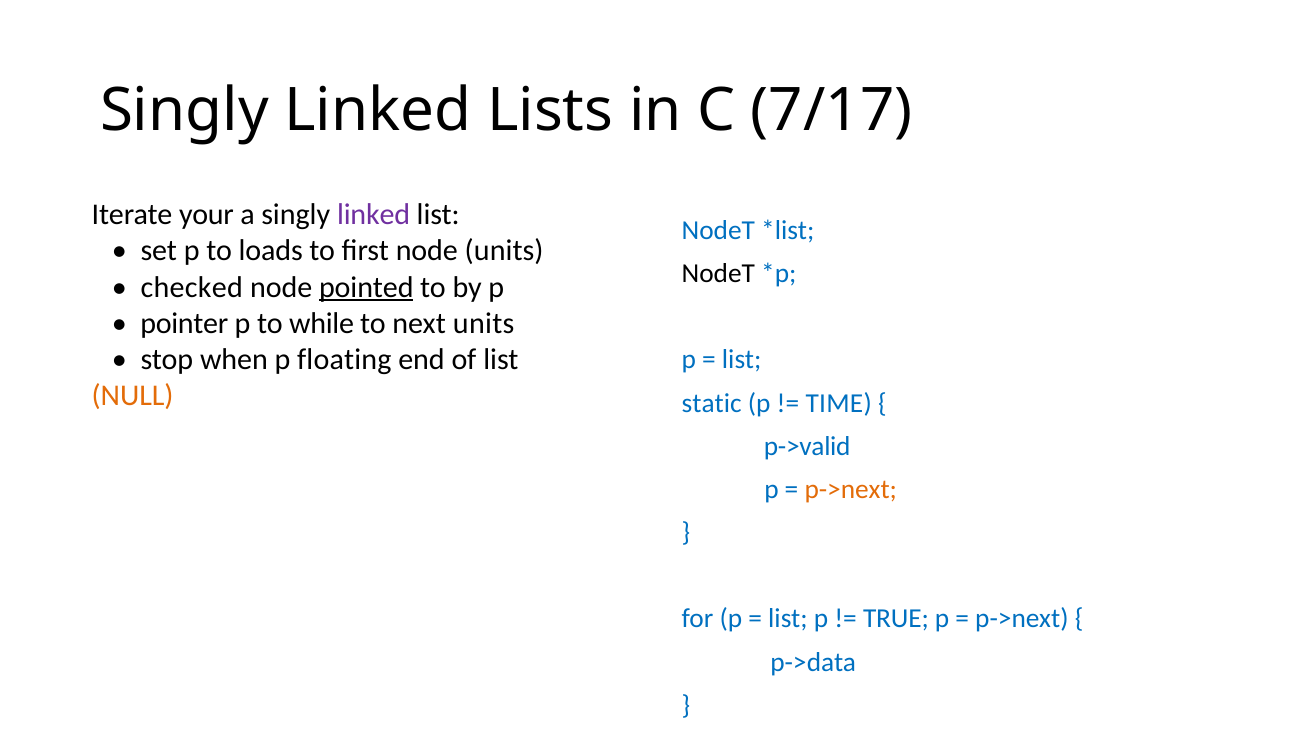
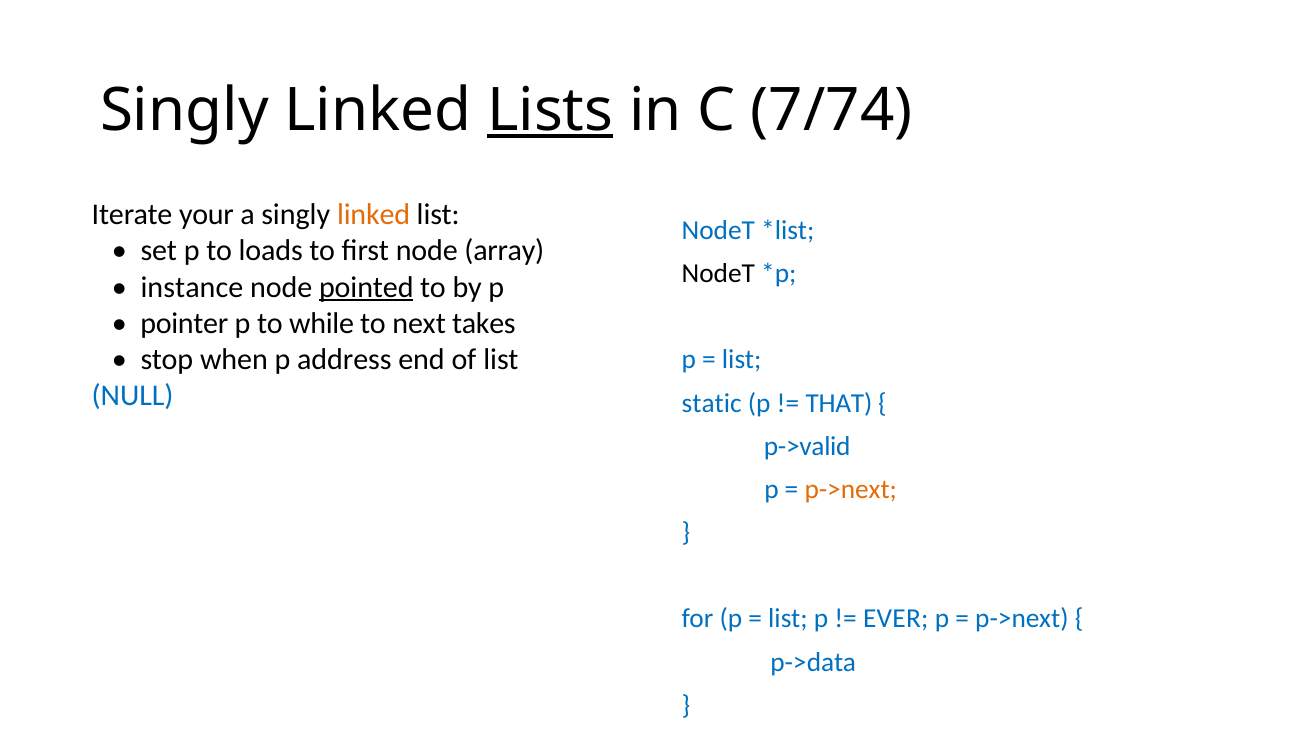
Lists underline: none -> present
7/17: 7/17 -> 7/74
linked at (374, 215) colour: purple -> orange
node units: units -> array
checked: checked -> instance
next units: units -> takes
floating: floating -> address
NULL colour: orange -> blue
TIME: TIME -> THAT
TRUE: TRUE -> EVER
